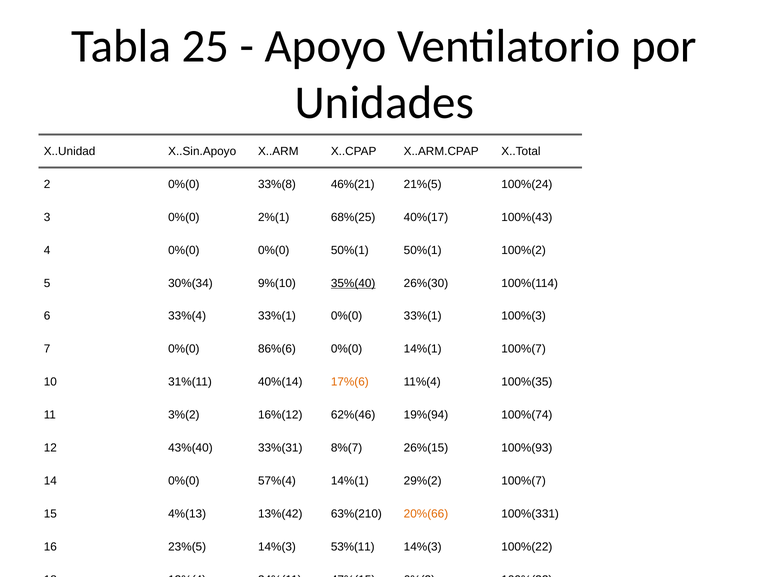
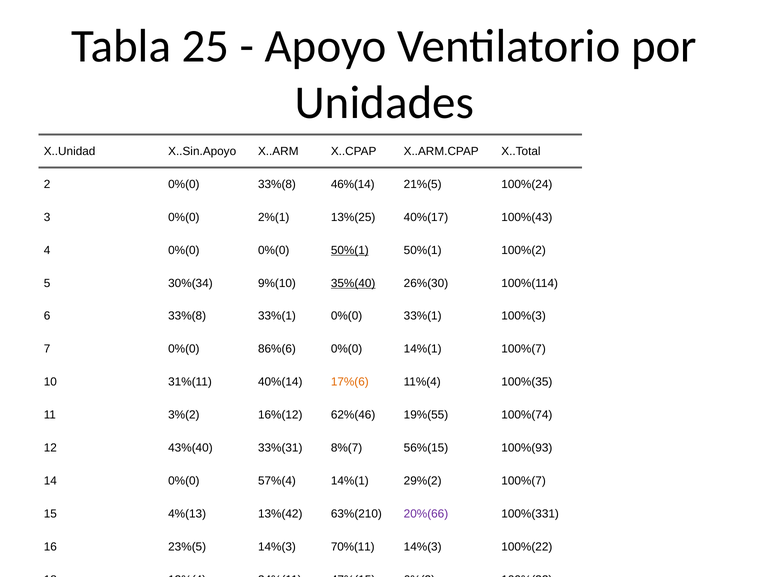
46%(21: 46%(21 -> 46%(14
68%(25: 68%(25 -> 13%(25
50%(1 at (350, 250) underline: none -> present
6 33%(4: 33%(4 -> 33%(8
19%(94: 19%(94 -> 19%(55
26%(15: 26%(15 -> 56%(15
20%(66 colour: orange -> purple
53%(11: 53%(11 -> 70%(11
